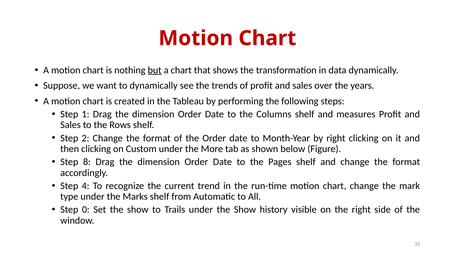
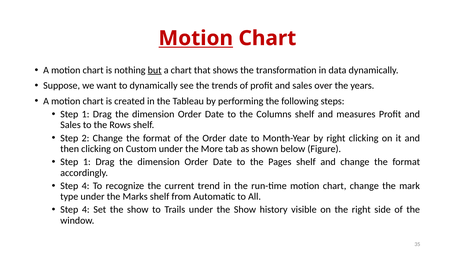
Motion at (196, 38) underline: none -> present
8 at (87, 162): 8 -> 1
0 at (86, 210): 0 -> 4
